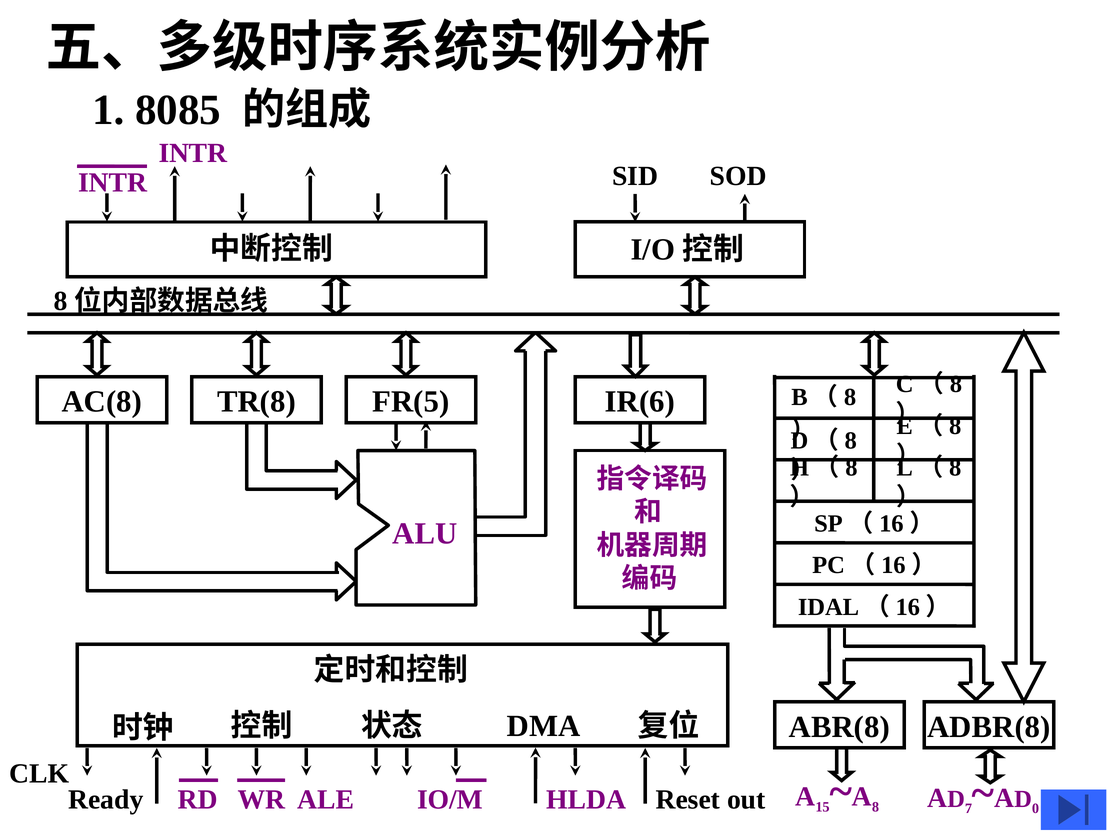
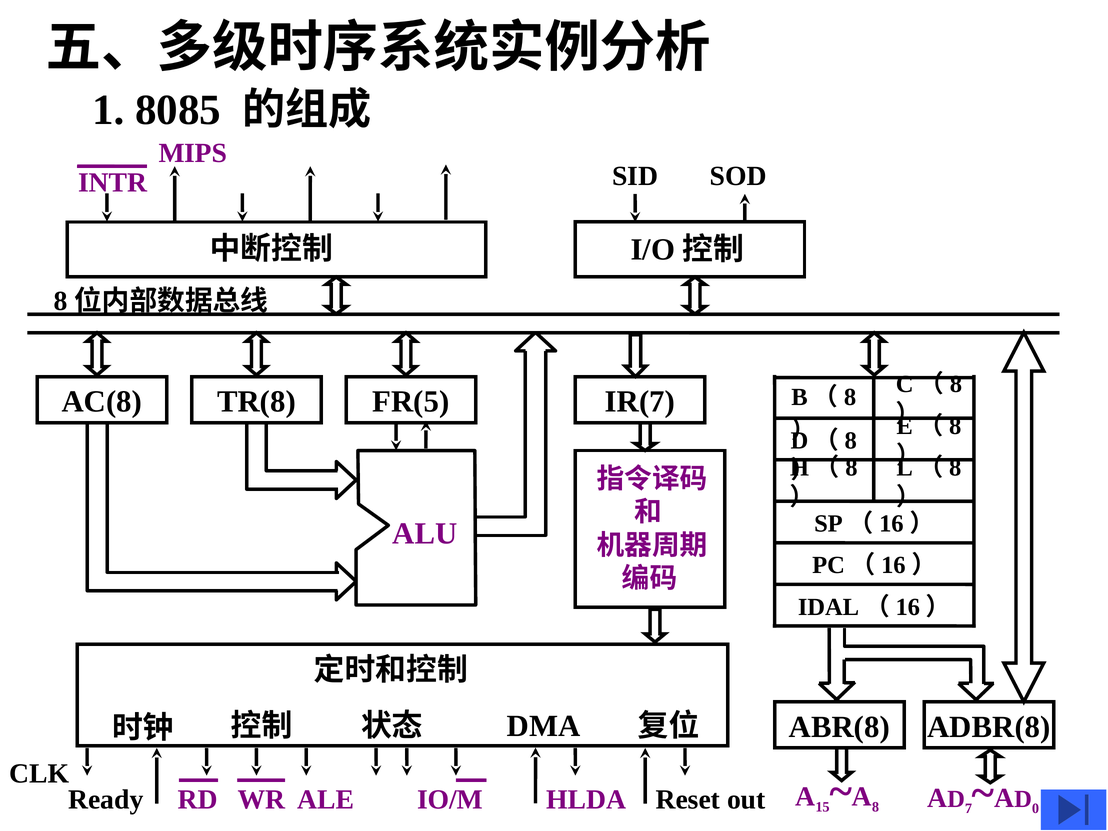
INTR at (193, 153): INTR -> MIPS
IR(6: IR(6 -> IR(7
